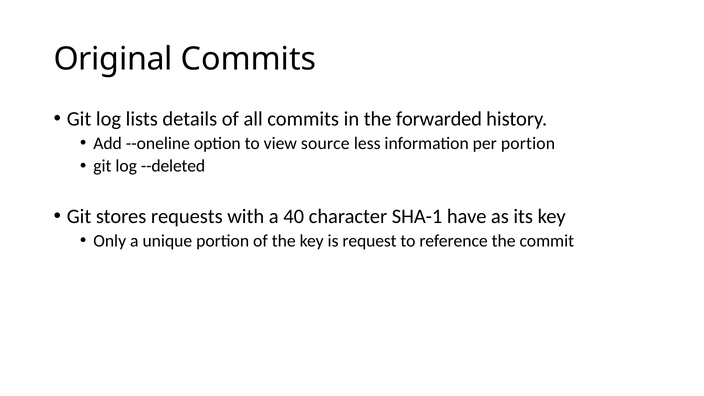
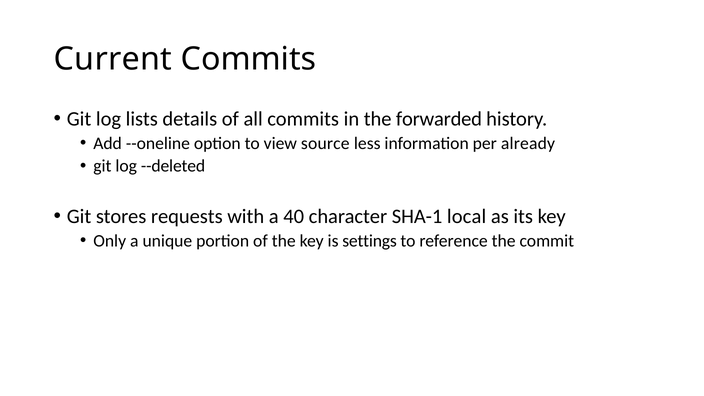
Original: Original -> Current
per portion: portion -> already
have: have -> local
request: request -> settings
